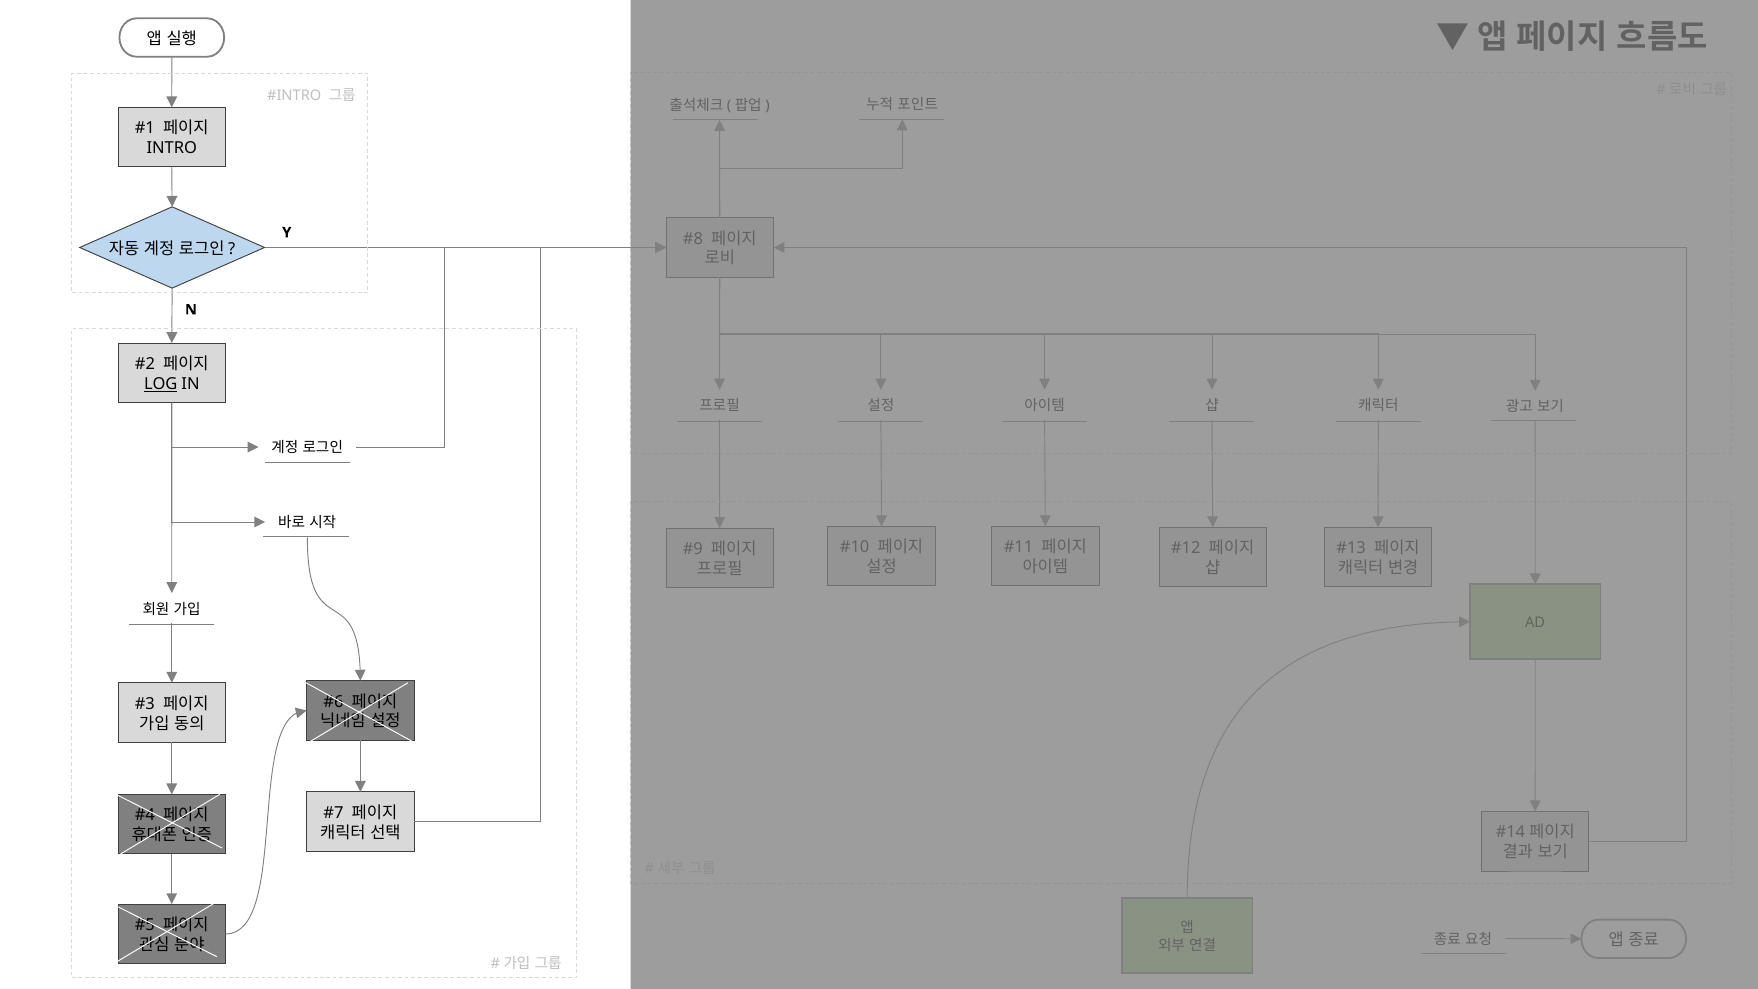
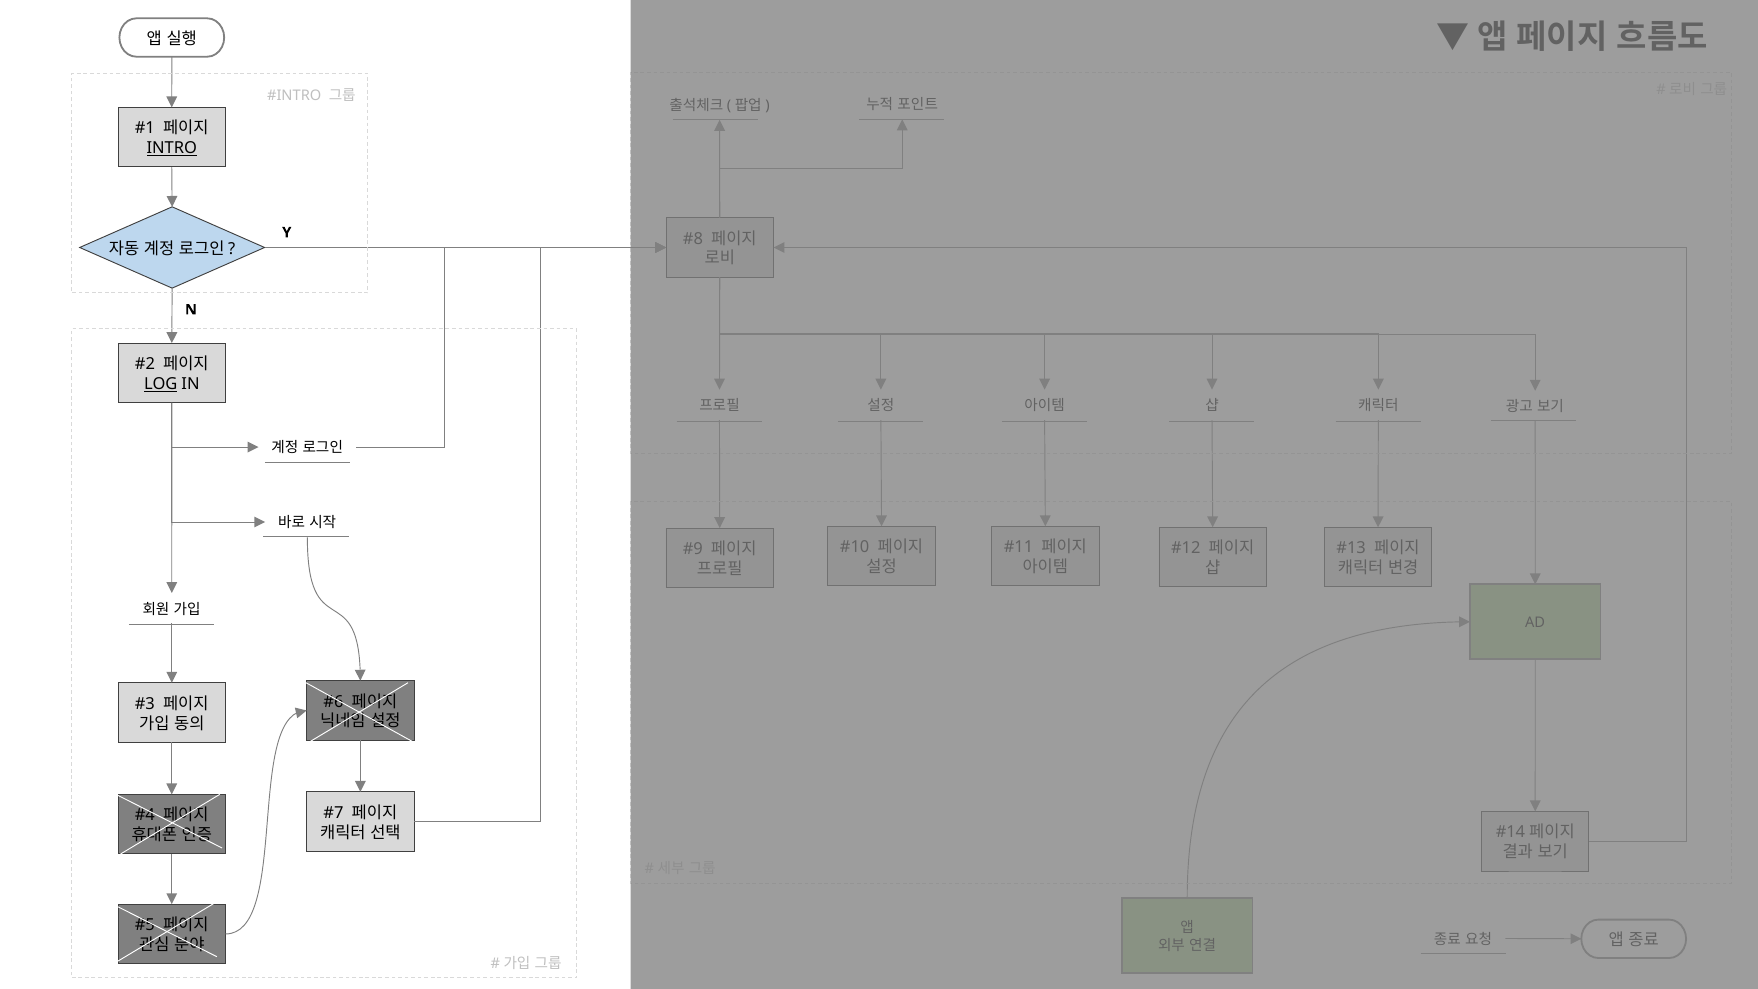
INTRO underline: none -> present
